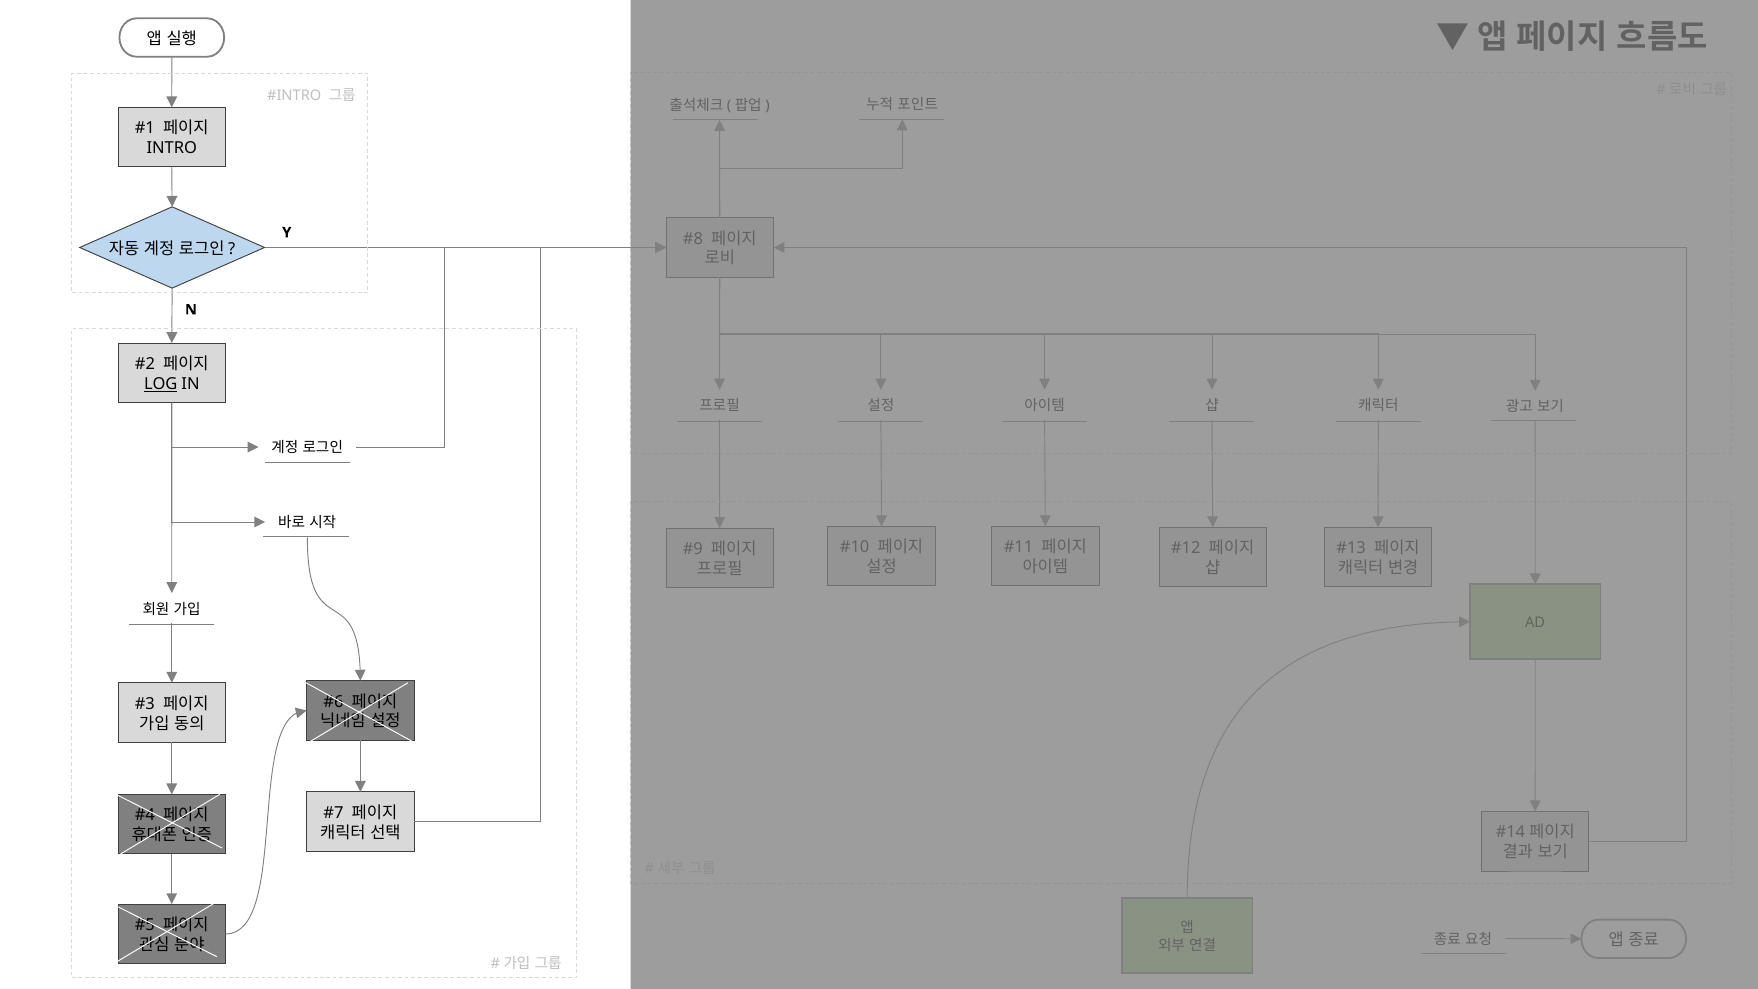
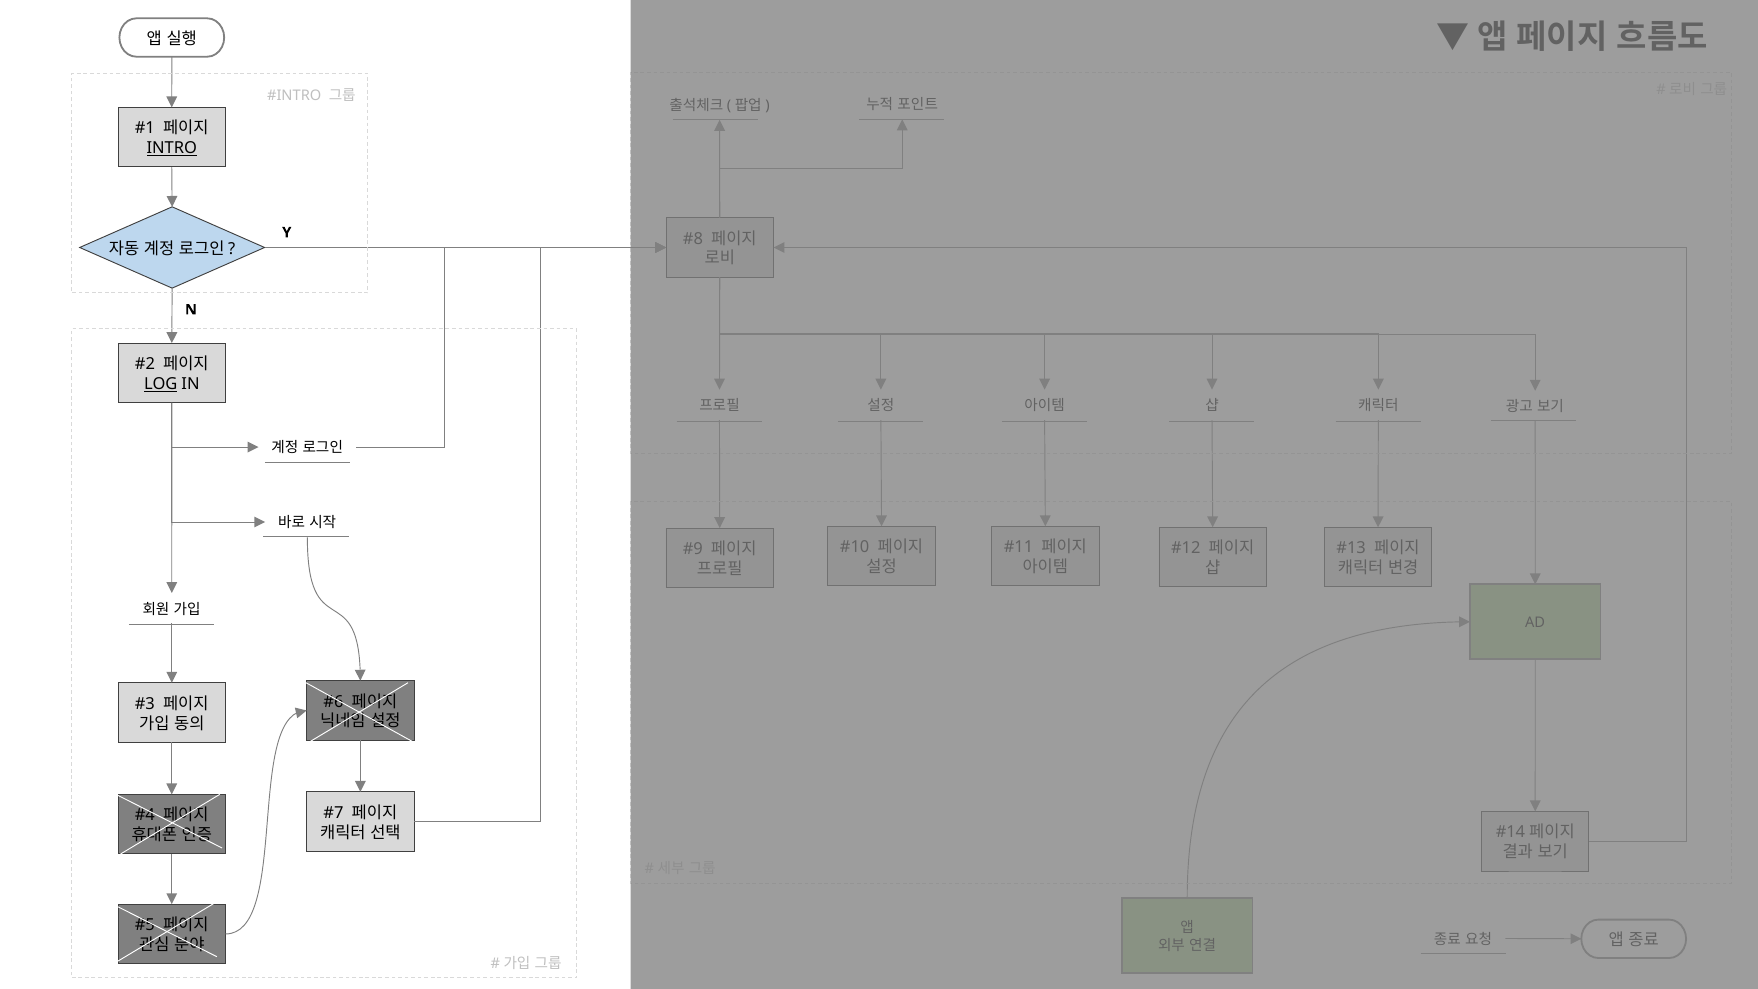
INTRO underline: none -> present
